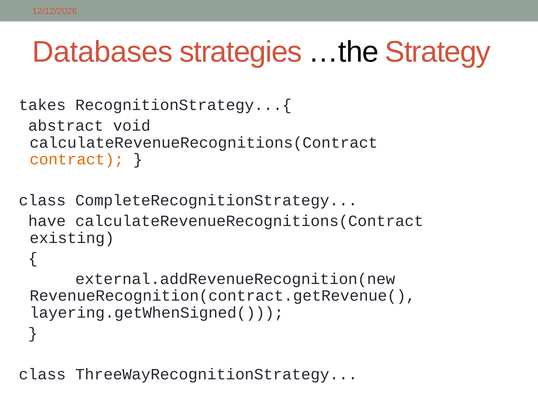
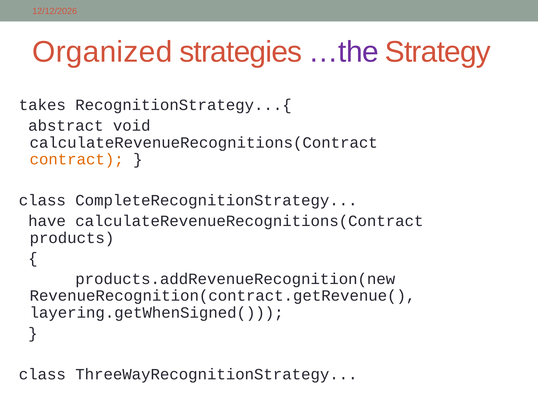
Databases: Databases -> Organized
…the colour: black -> purple
existing: existing -> products
external.addRevenueRecognition(new: external.addRevenueRecognition(new -> products.addRevenueRecognition(new
